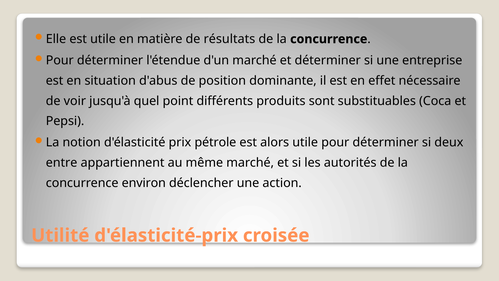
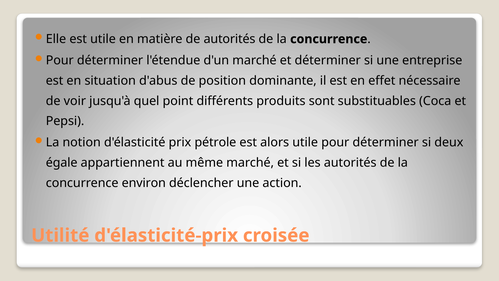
de résultats: résultats -> autorités
entre: entre -> égale
